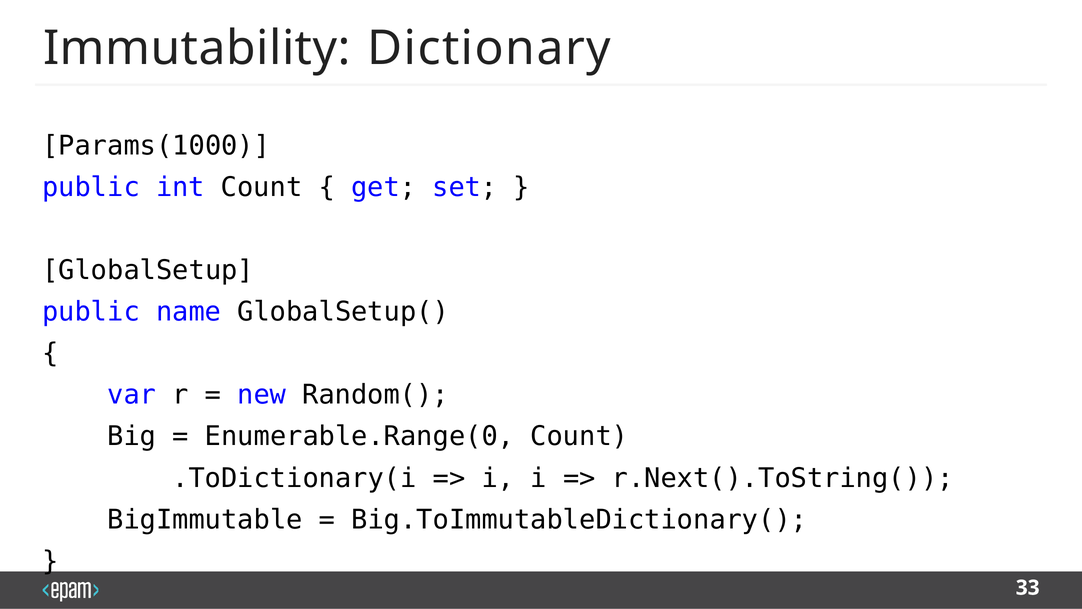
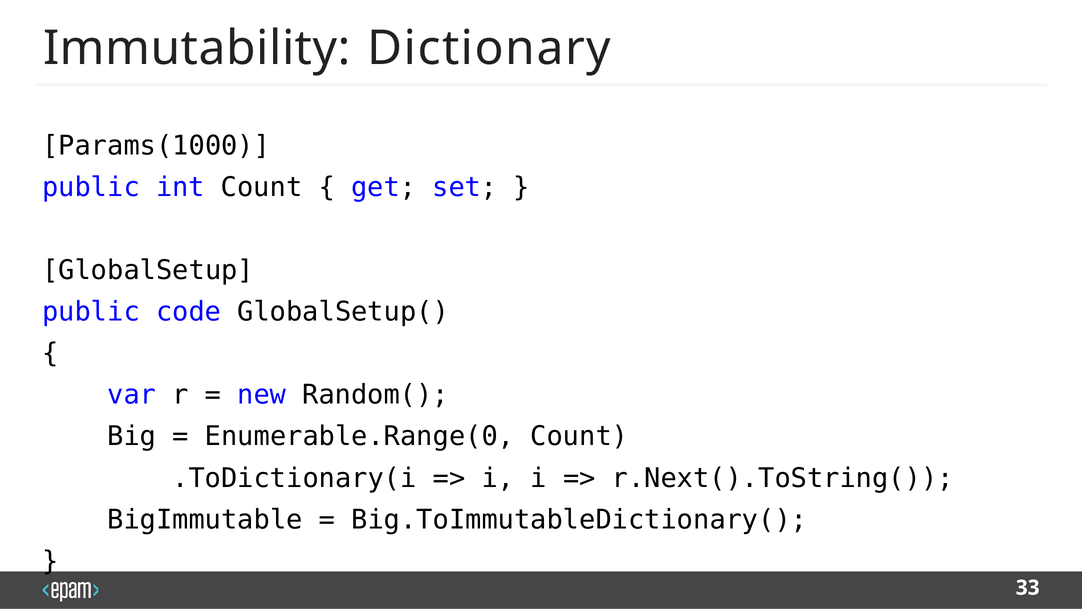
name: name -> code
